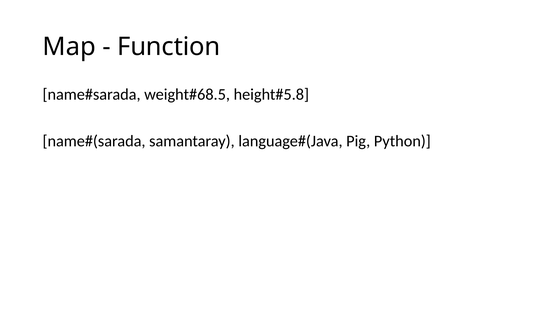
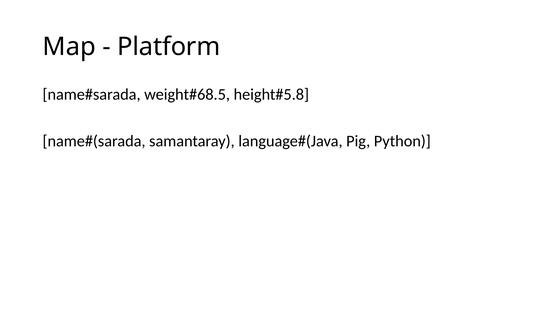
Function: Function -> Platform
